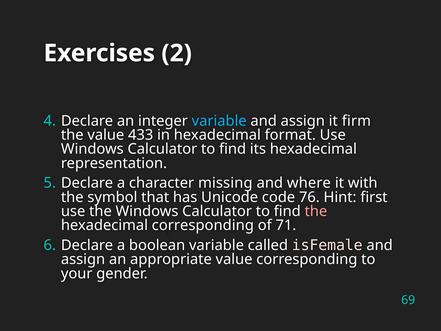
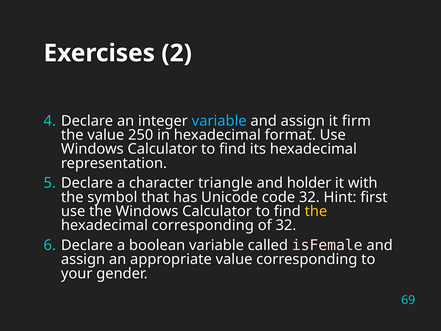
433: 433 -> 250
missing: missing -> triangle
where: where -> holder
code 76: 76 -> 32
the at (316, 211) colour: pink -> yellow
of 71: 71 -> 32
